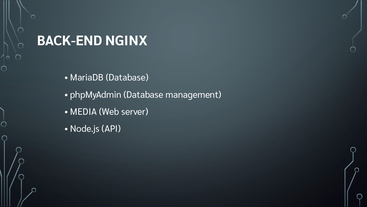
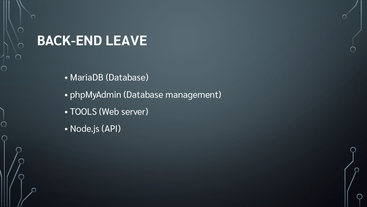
NGINX: NGINX -> LEAVE
MEDIA: MEDIA -> TOOLS
